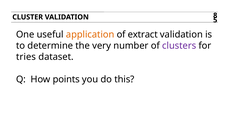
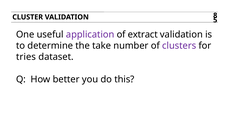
application colour: orange -> purple
very: very -> take
points: points -> better
